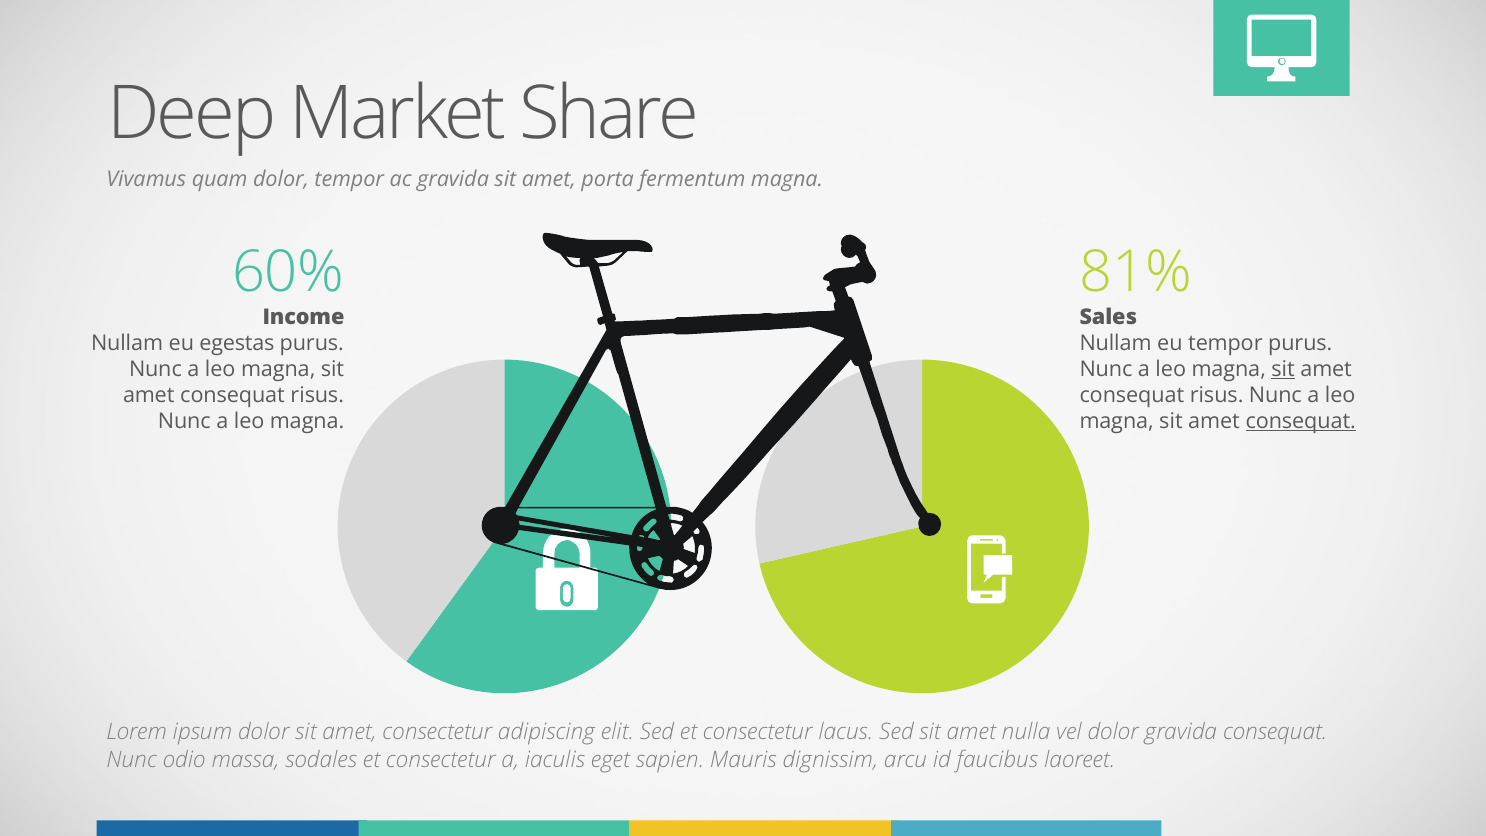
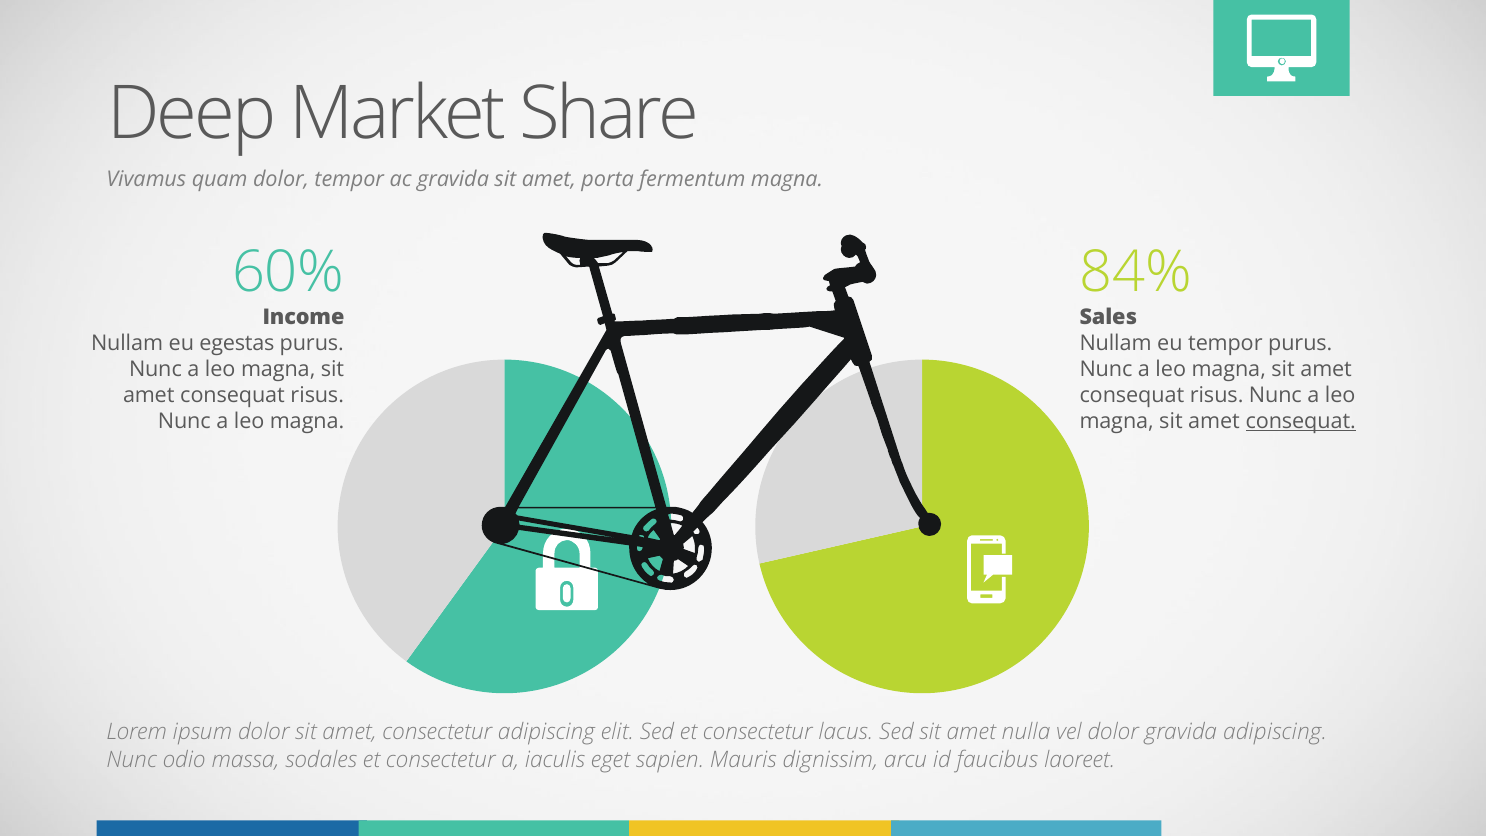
81%: 81% -> 84%
sit at (1283, 369) underline: present -> none
gravida consequat: consequat -> adipiscing
